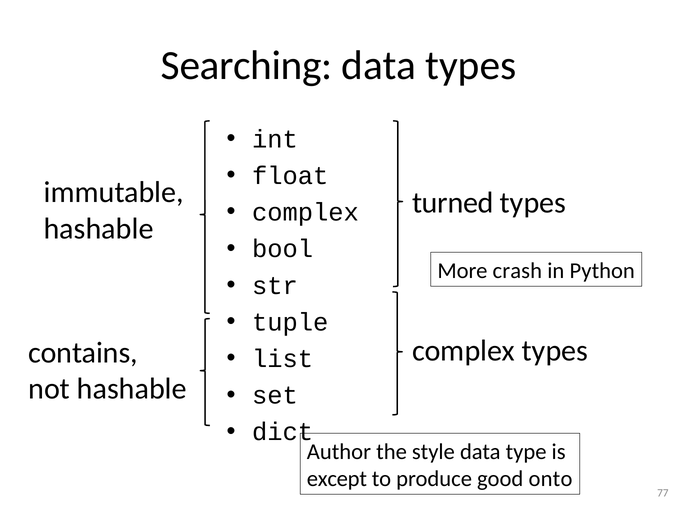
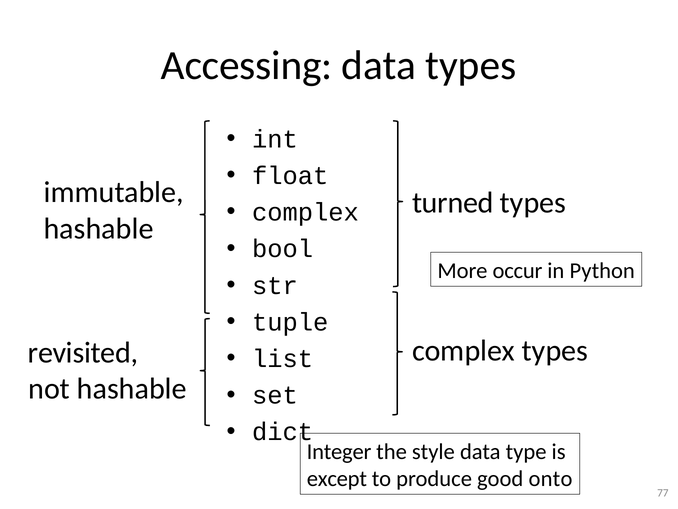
Searching: Searching -> Accessing
crash: crash -> occur
contains: contains -> revisited
Author: Author -> Integer
